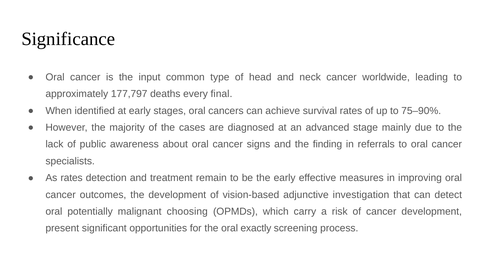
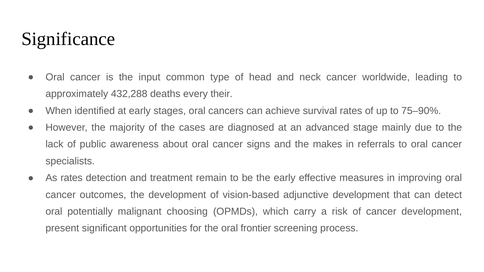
177,797: 177,797 -> 432,288
final: final -> their
finding: finding -> makes
adjunctive investigation: investigation -> development
exactly: exactly -> frontier
